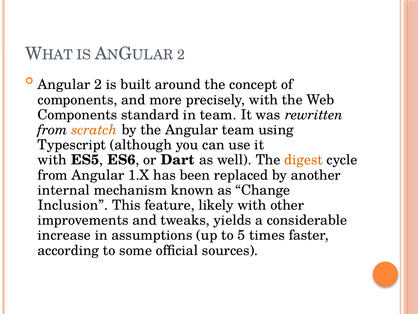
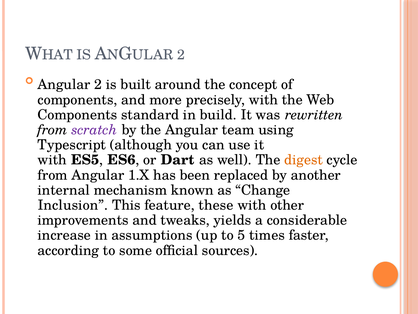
in team: team -> build
scratch colour: orange -> purple
likely: likely -> these
